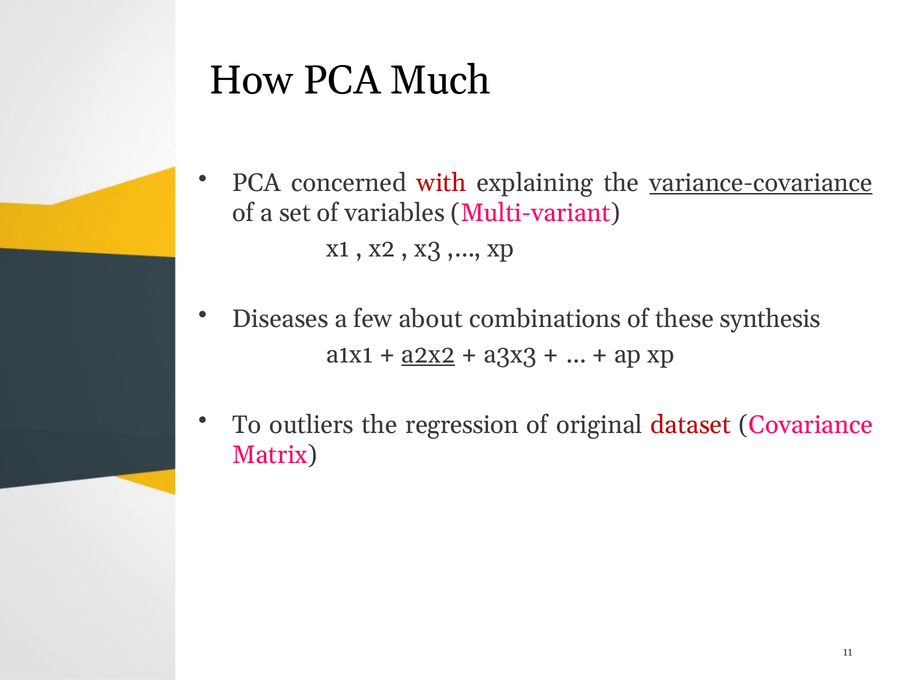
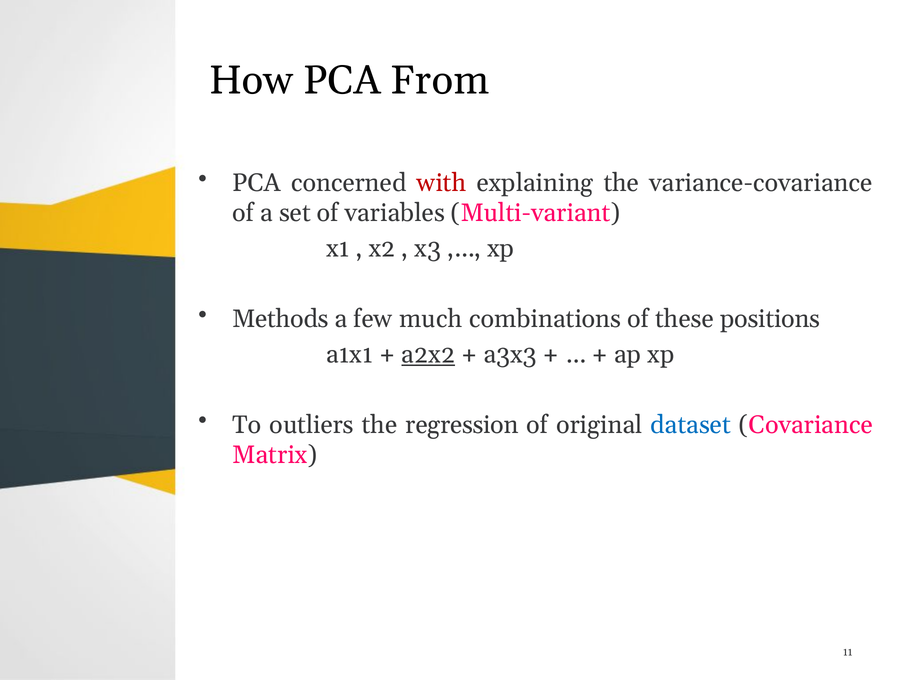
Much: Much -> From
variance-covariance underline: present -> none
Diseases: Diseases -> Methods
about: about -> much
synthesis: synthesis -> positions
dataset colour: red -> blue
